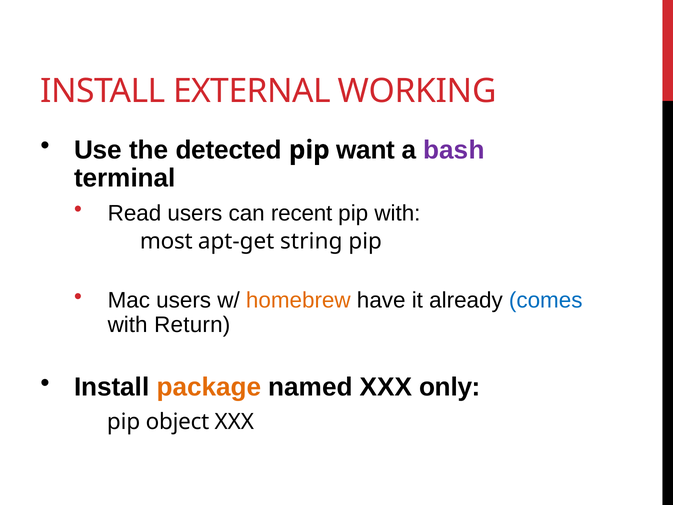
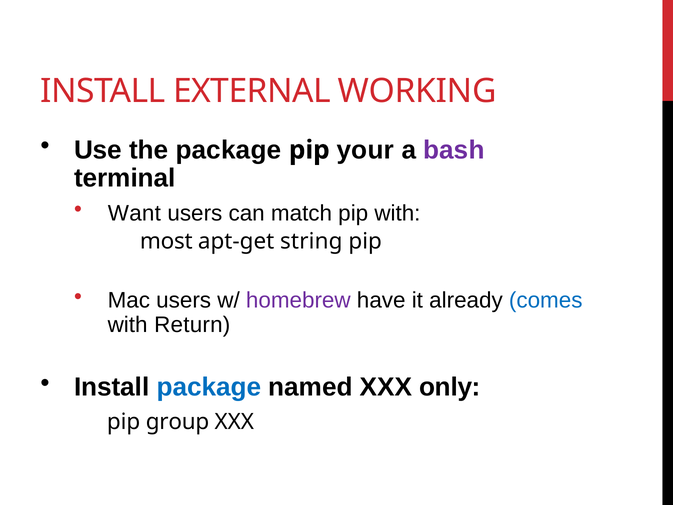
the detected: detected -> package
want: want -> your
Read: Read -> Want
recent: recent -> match
homebrew colour: orange -> purple
package at (209, 387) colour: orange -> blue
object: object -> group
